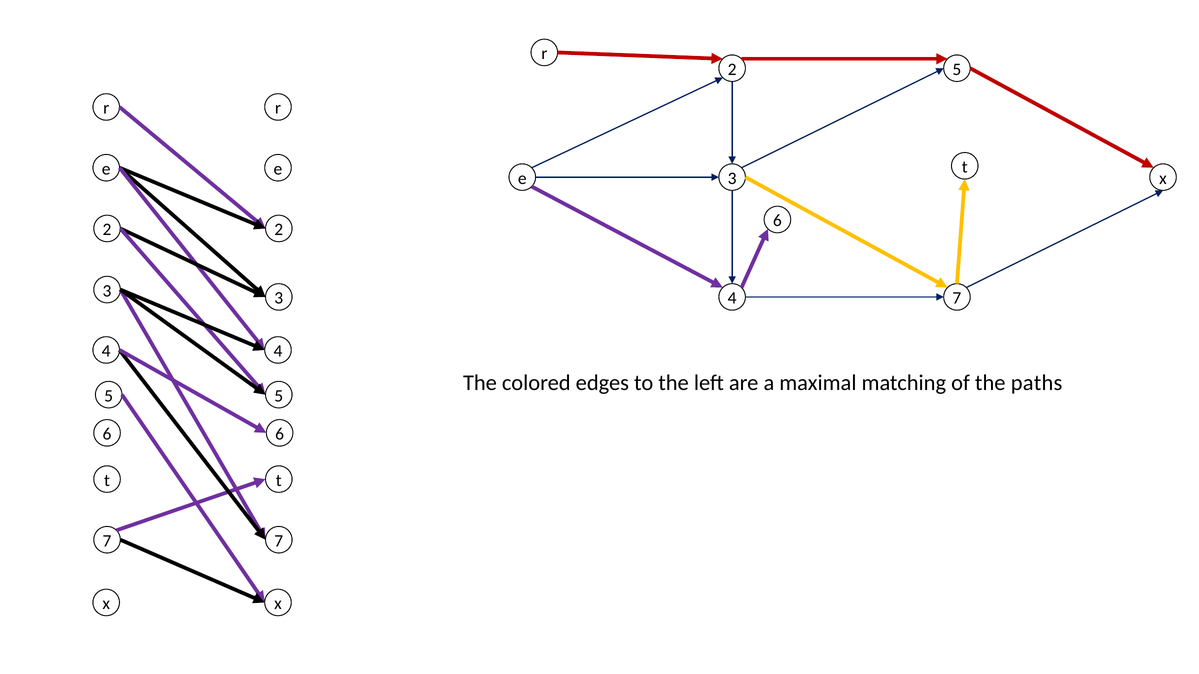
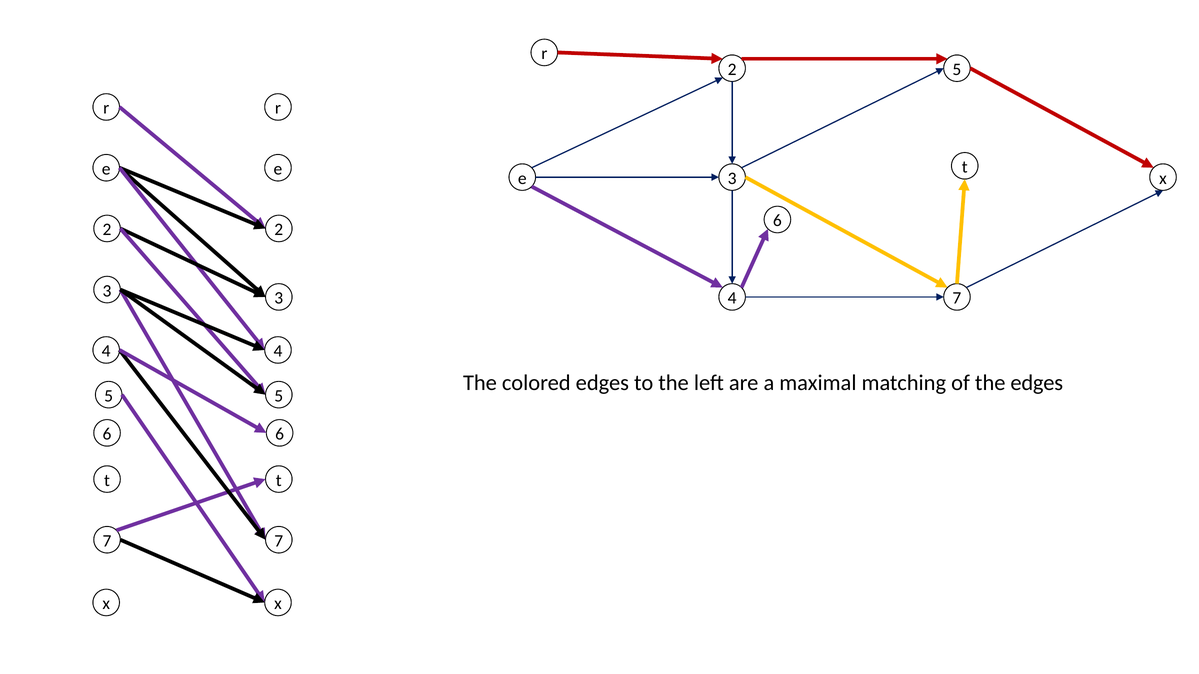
the paths: paths -> edges
